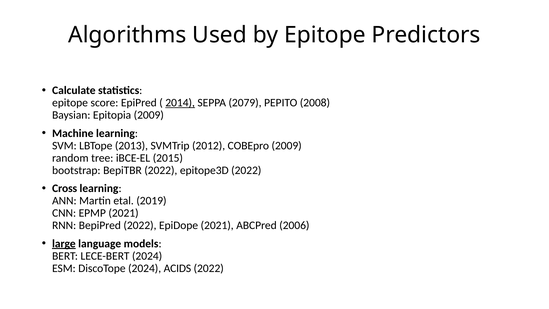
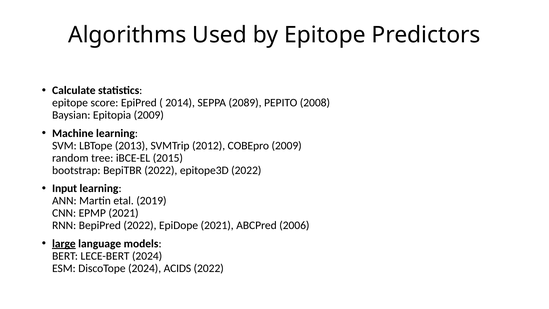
2014 underline: present -> none
2079: 2079 -> 2089
Cross: Cross -> Input
